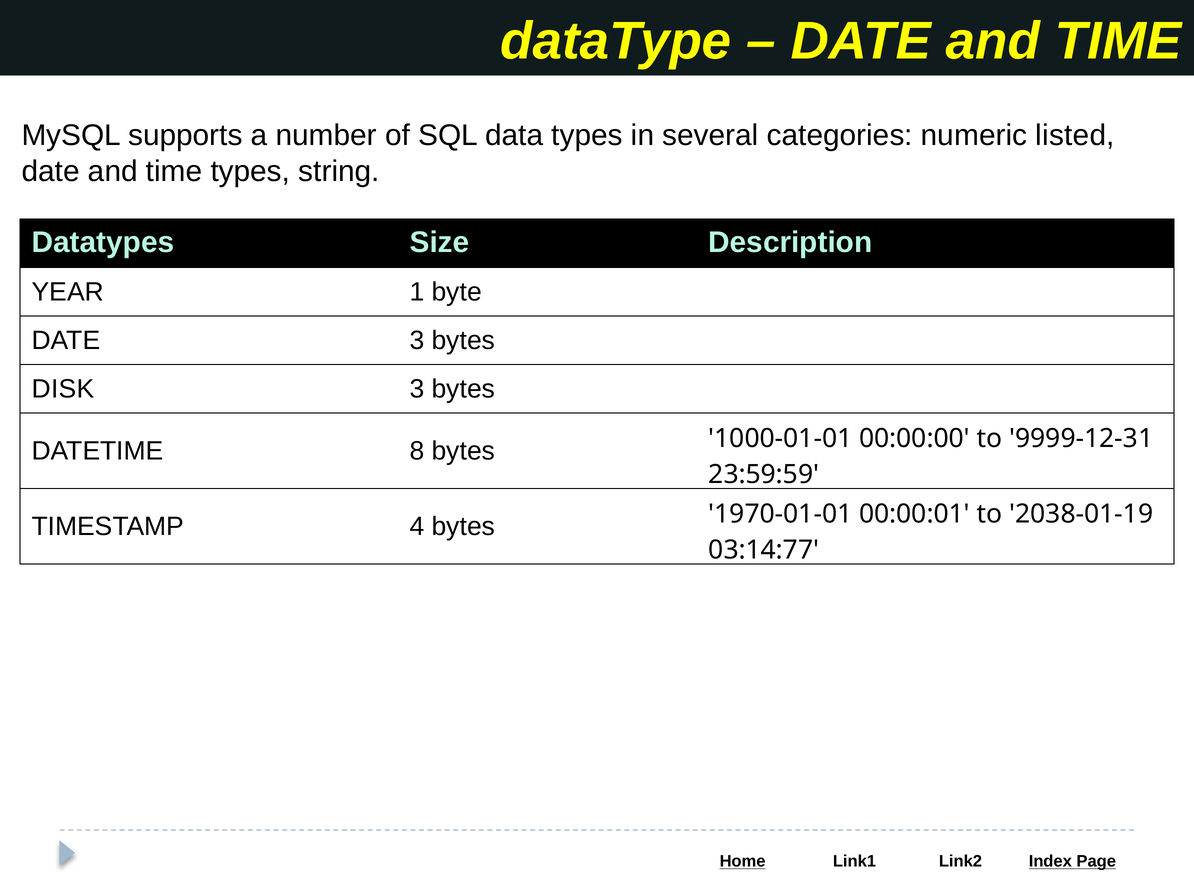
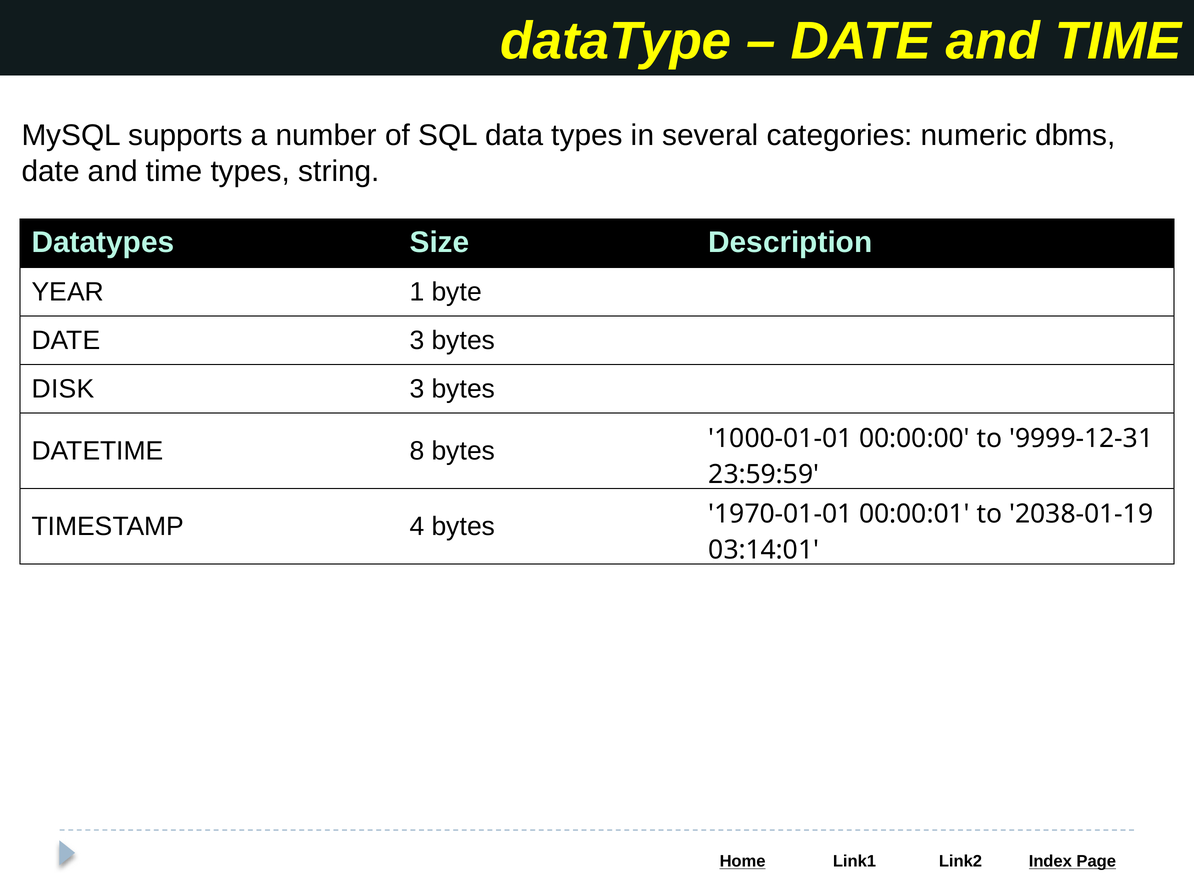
listed: listed -> dbms
03:14:77: 03:14:77 -> 03:14:01
